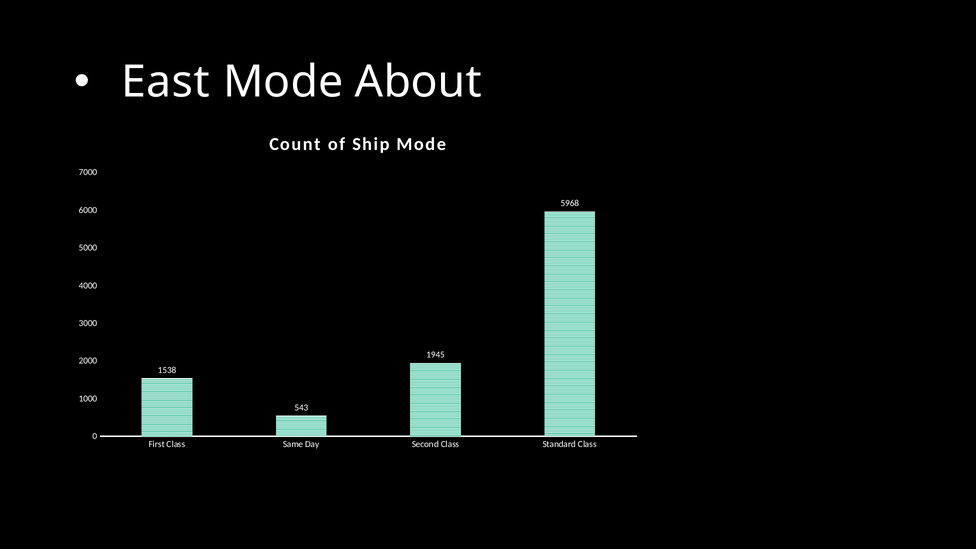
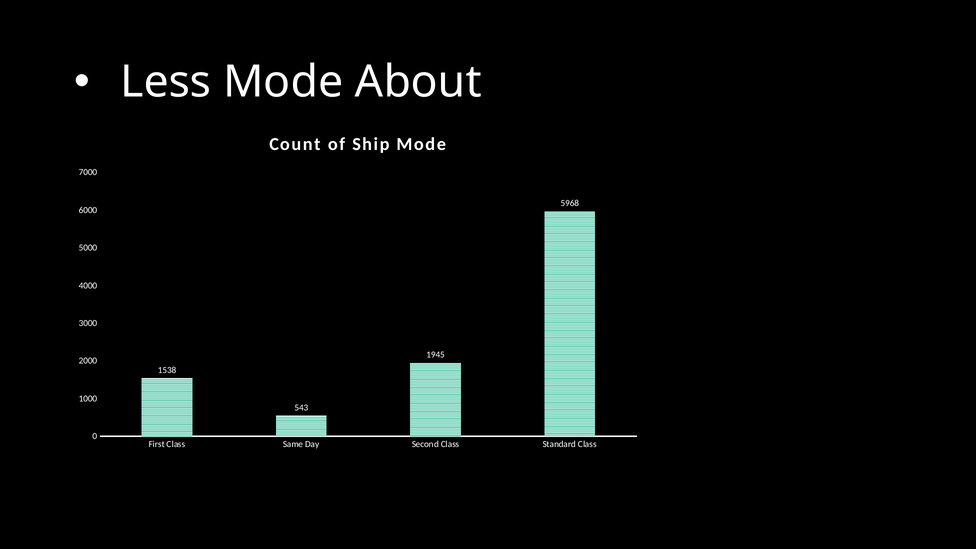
East: East -> Less
